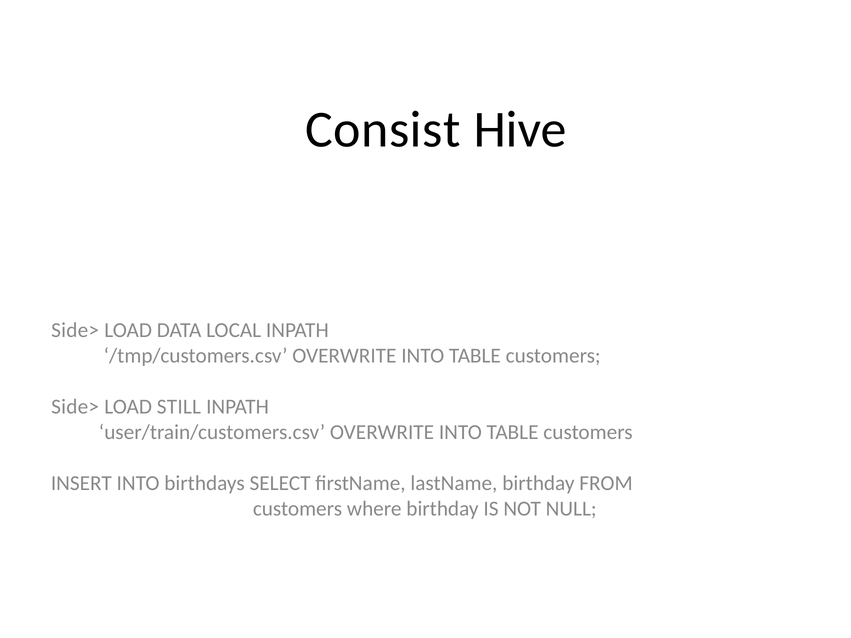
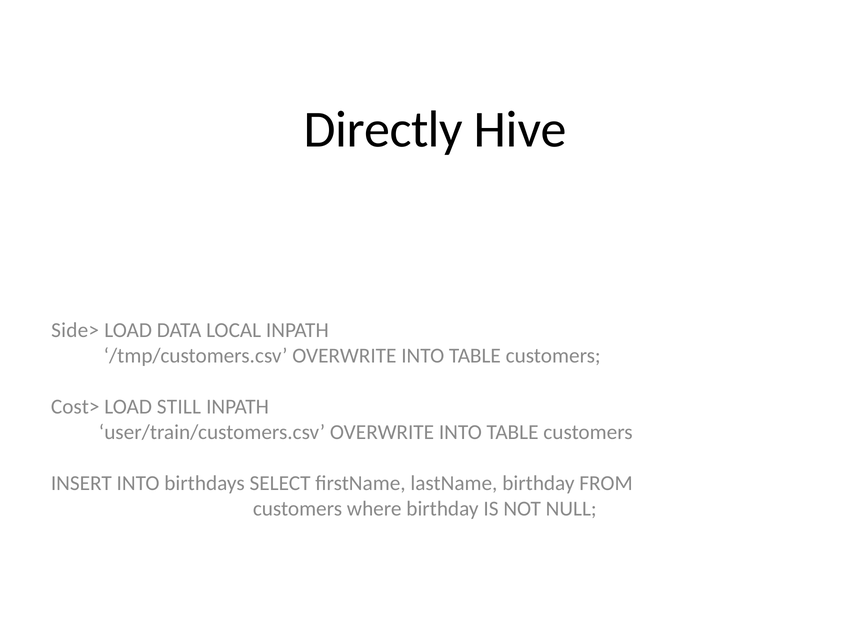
Consist: Consist -> Directly
Side> at (75, 407): Side> -> Cost>
